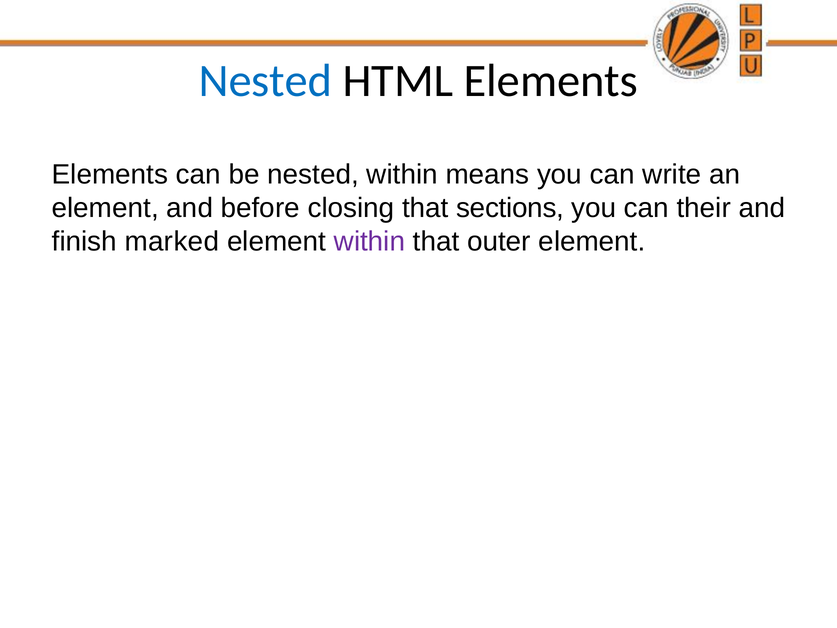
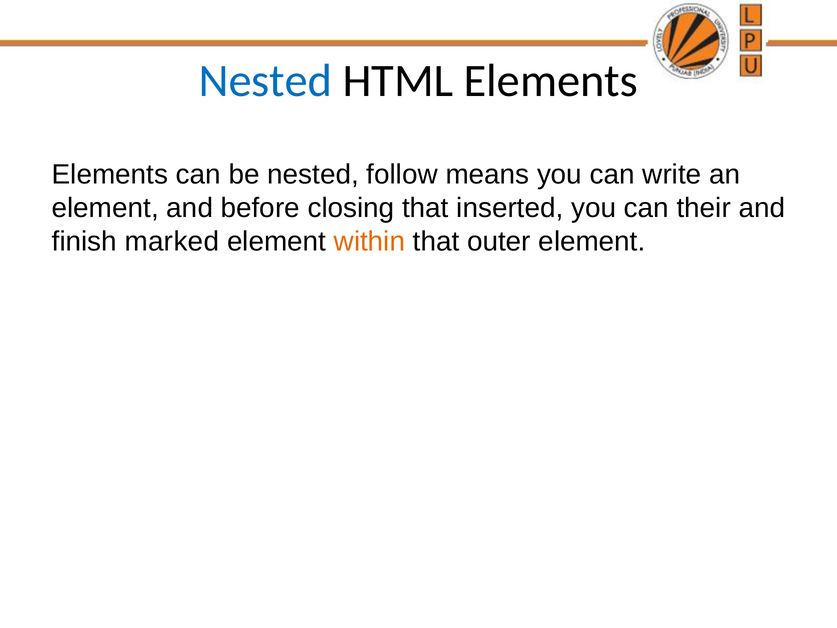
nested within: within -> follow
sections: sections -> inserted
within at (370, 241) colour: purple -> orange
